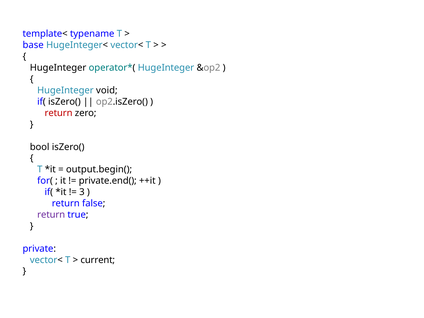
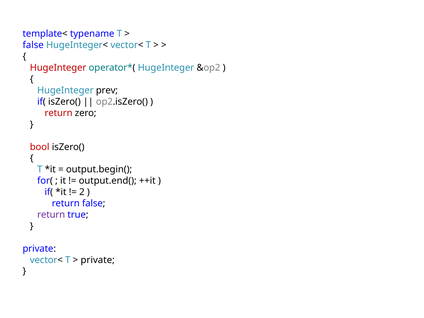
base at (33, 45): base -> false
HugeInteger at (58, 68) colour: black -> red
void: void -> prev
bool colour: black -> red
private.end(: private.end( -> output.end(
3: 3 -> 2
current at (98, 260): current -> private
